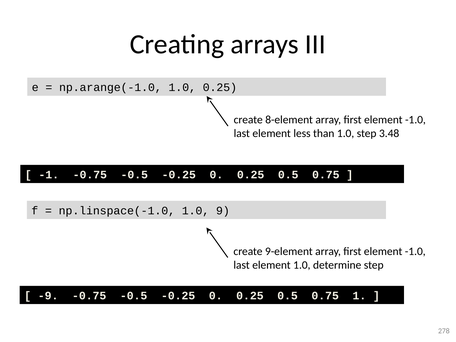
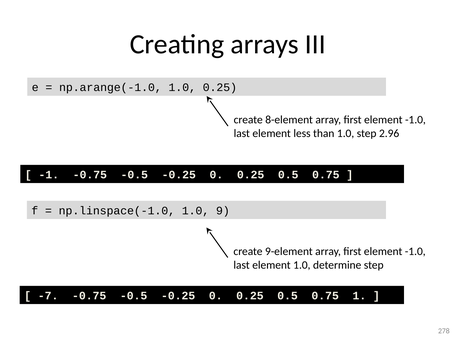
3.48: 3.48 -> 2.96
-9: -9 -> -7
